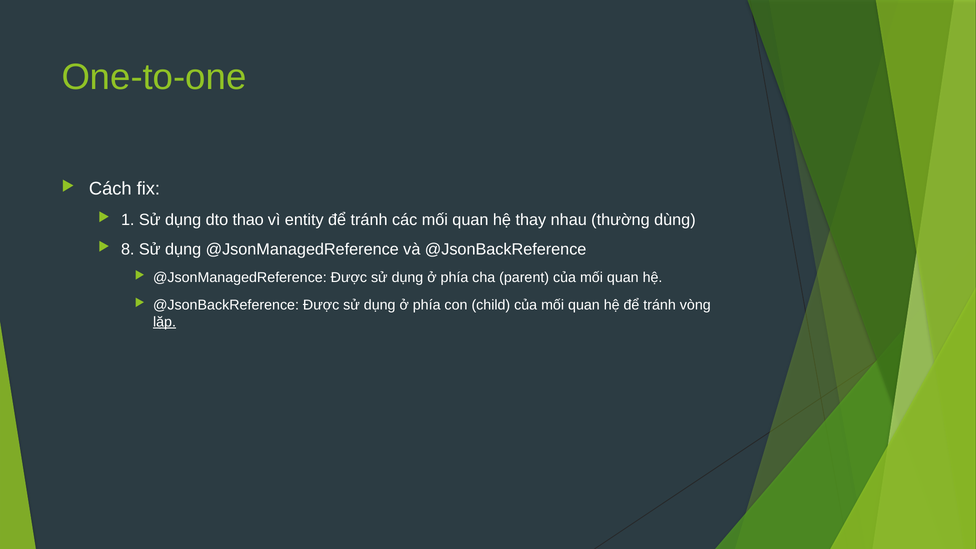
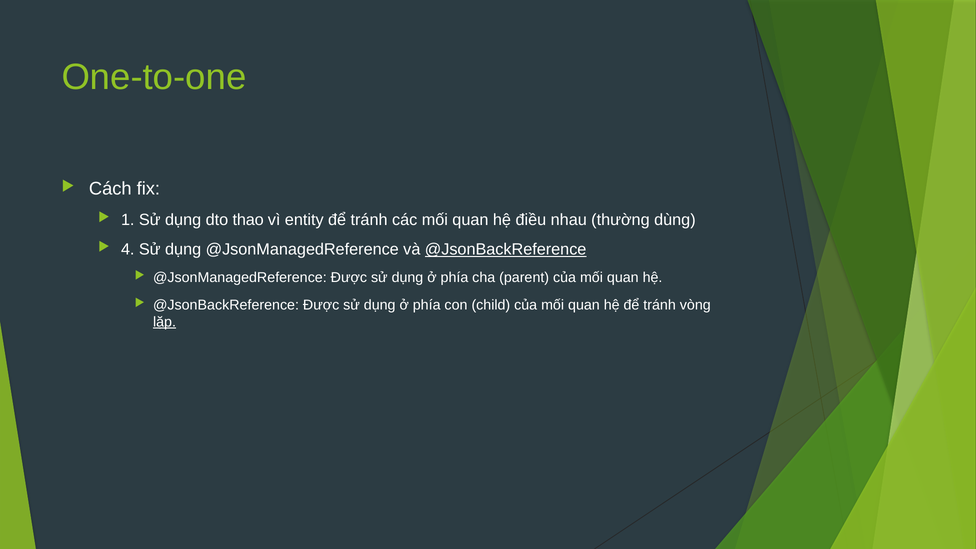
thay: thay -> điều
8: 8 -> 4
@JsonBackReference at (506, 249) underline: none -> present
